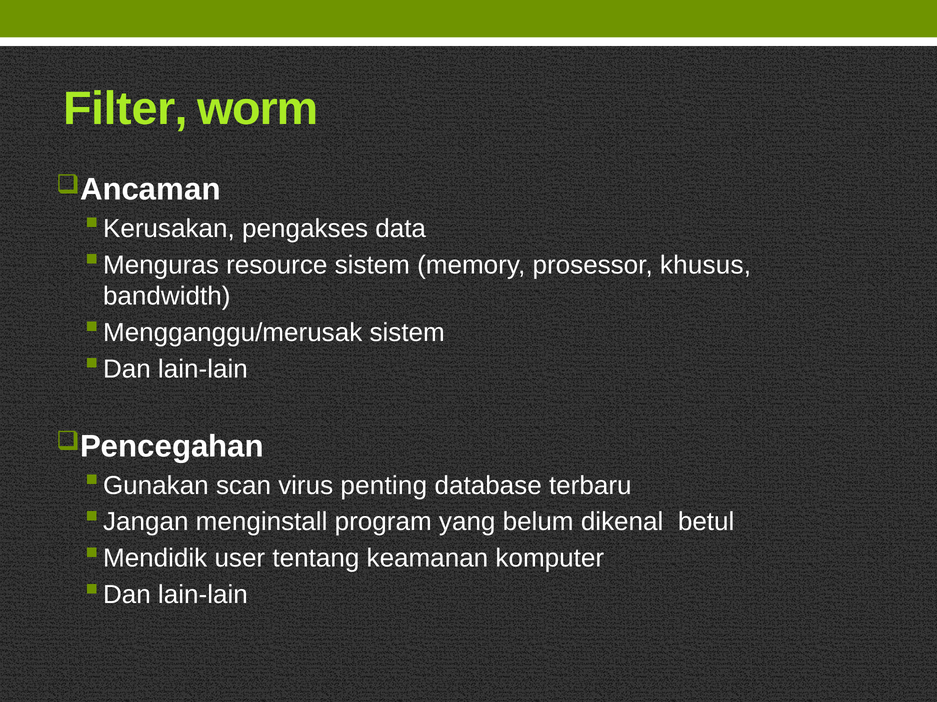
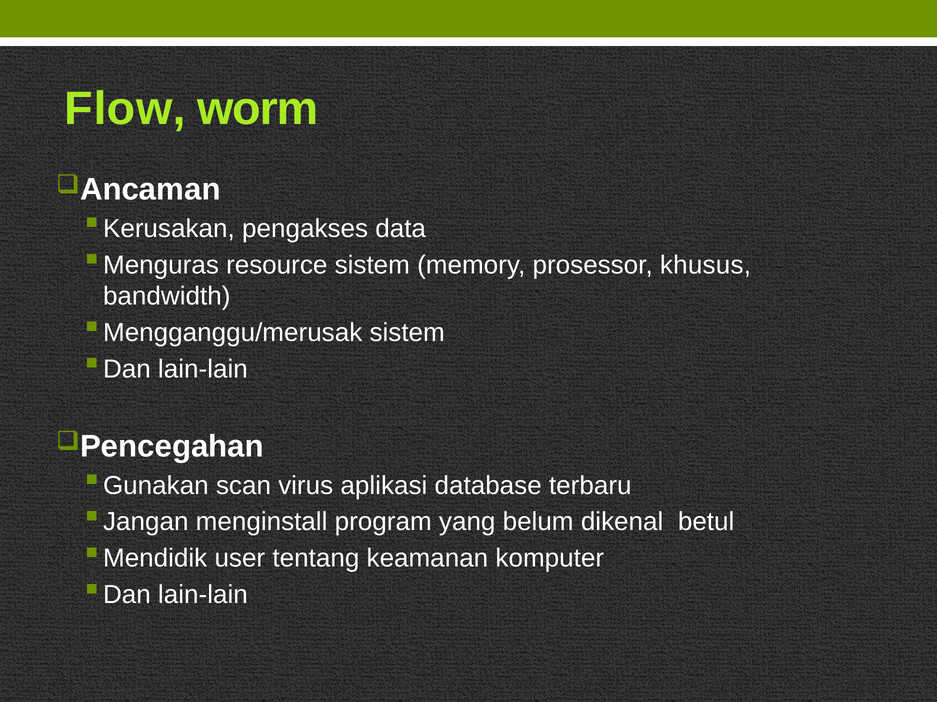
Filter: Filter -> Flow
penting: penting -> aplikasi
